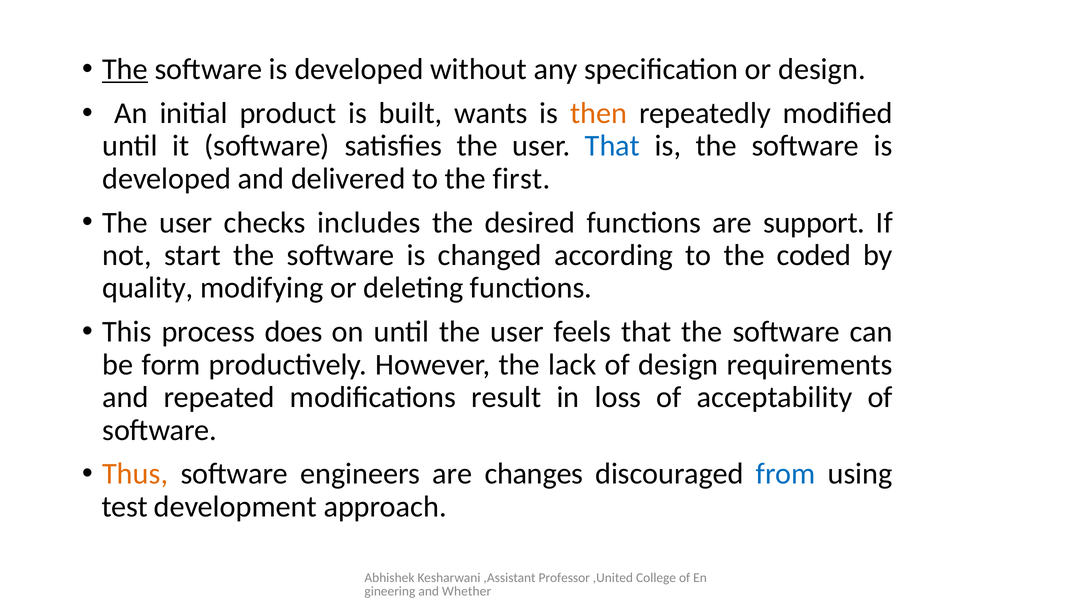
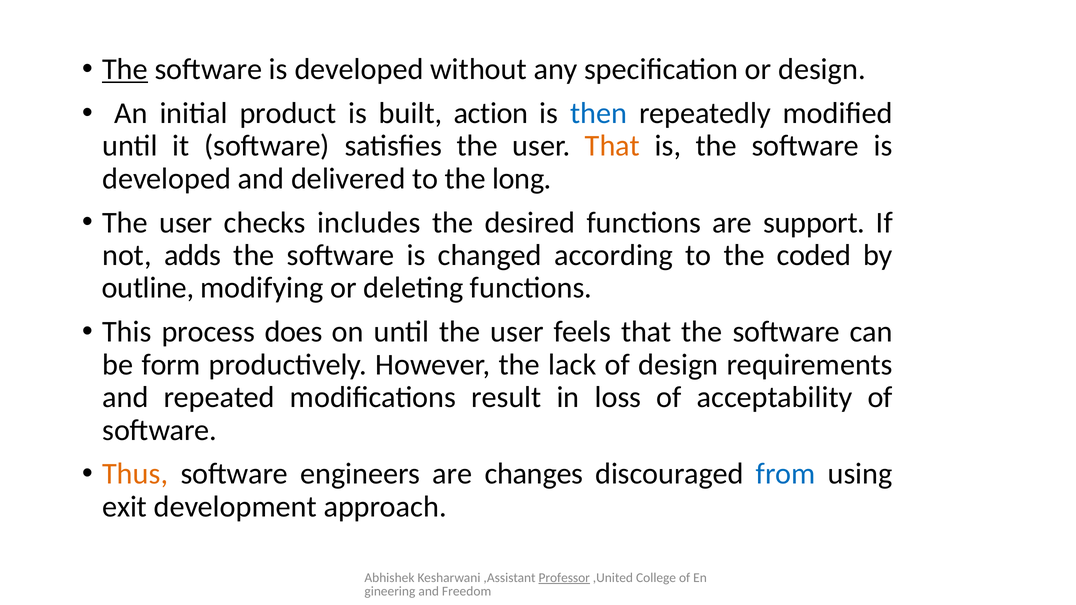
wants: wants -> action
then colour: orange -> blue
That at (613, 146) colour: blue -> orange
first: first -> long
start: start -> adds
quality: quality -> outline
test: test -> exit
Professor underline: none -> present
Whether: Whether -> Freedom
